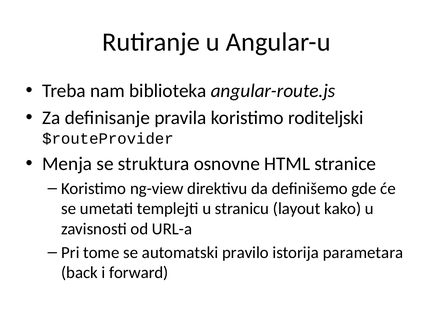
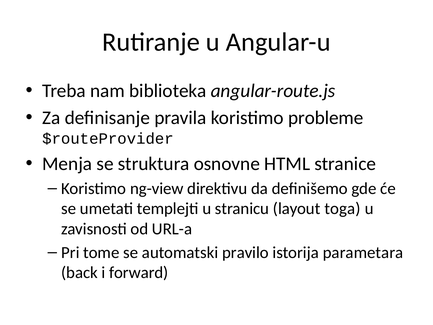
roditeljski: roditeljski -> probleme
kako: kako -> toga
